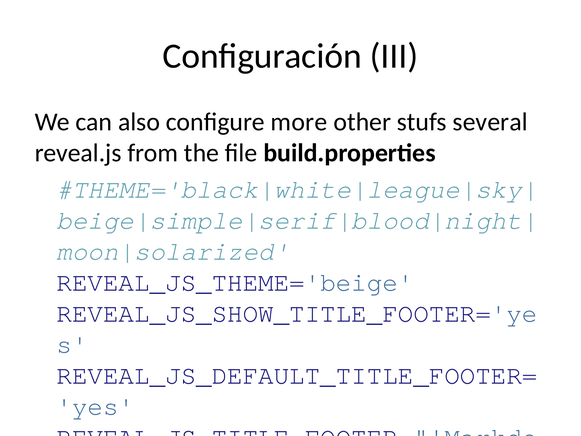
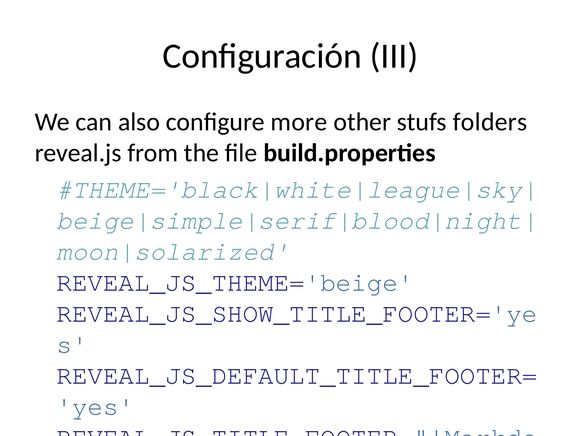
several: several -> folders
